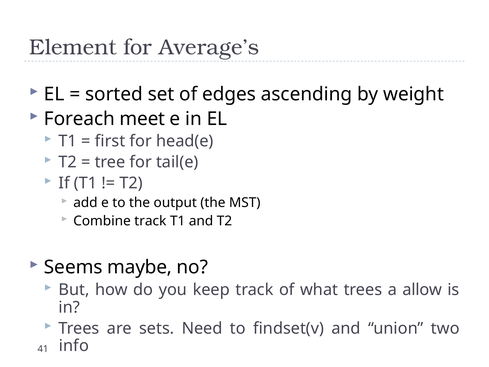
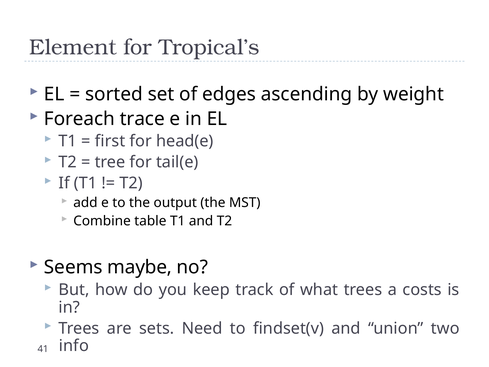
Average’s: Average’s -> Tropical’s
meet: meet -> trace
Combine track: track -> table
allow: allow -> costs
